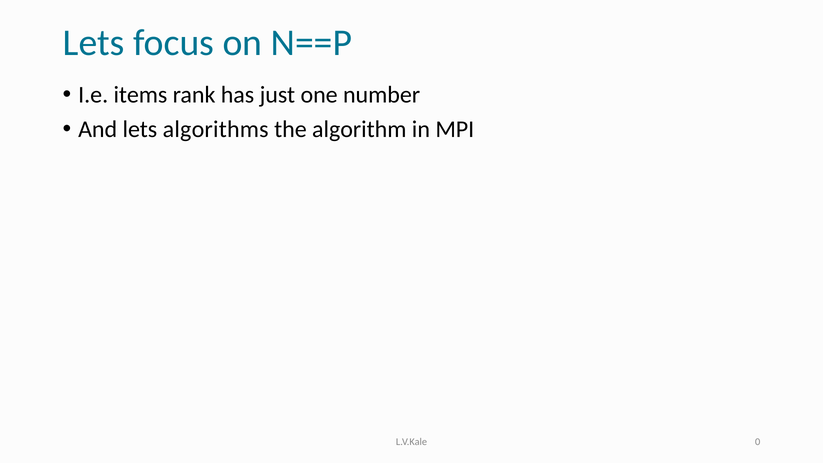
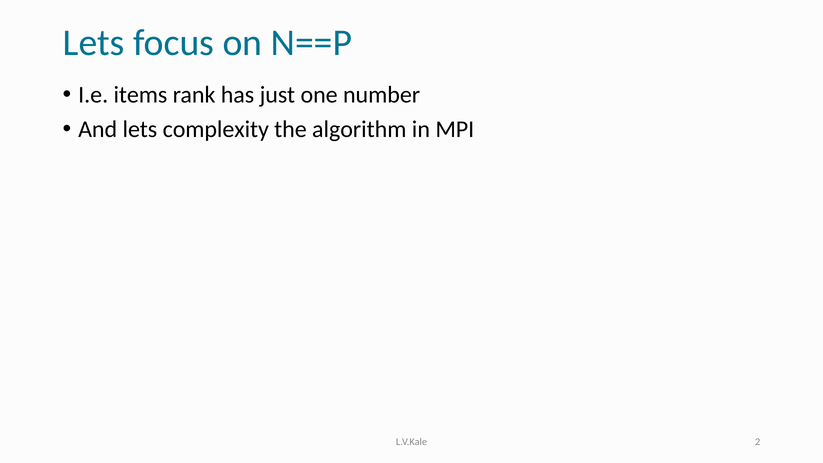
algorithms: algorithms -> complexity
0: 0 -> 2
